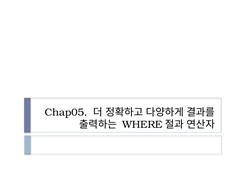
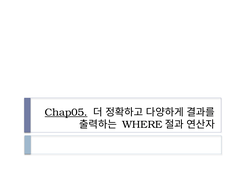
Chap05 underline: none -> present
